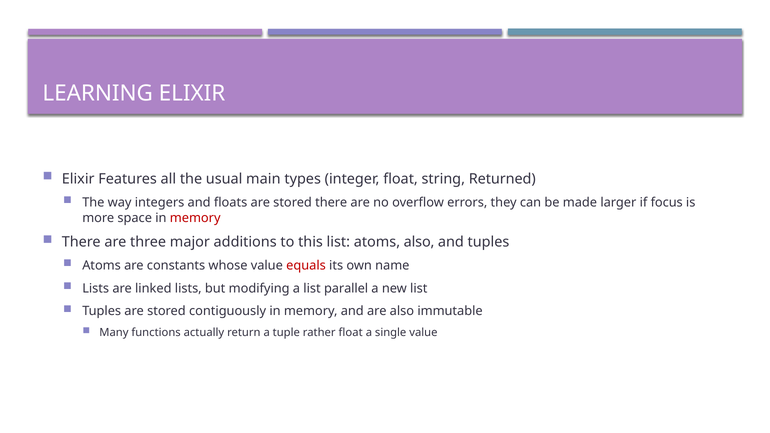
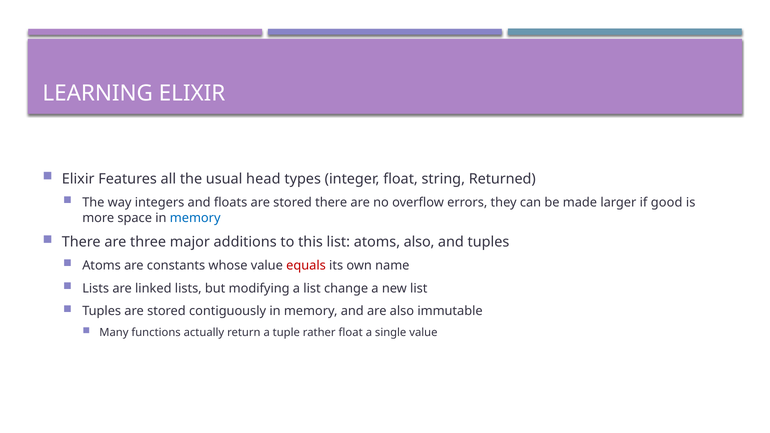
main: main -> head
focus: focus -> good
memory at (195, 218) colour: red -> blue
parallel: parallel -> change
